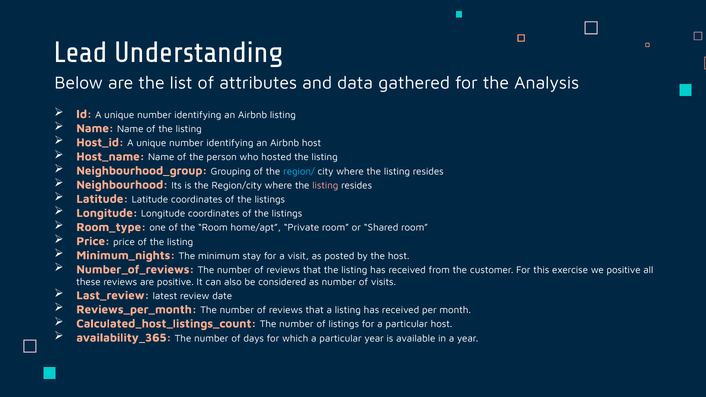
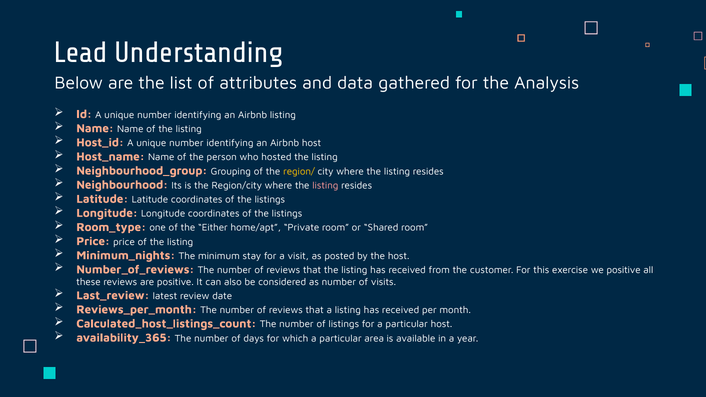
region/ colour: light blue -> yellow
the Room: Room -> Either
particular year: year -> area
